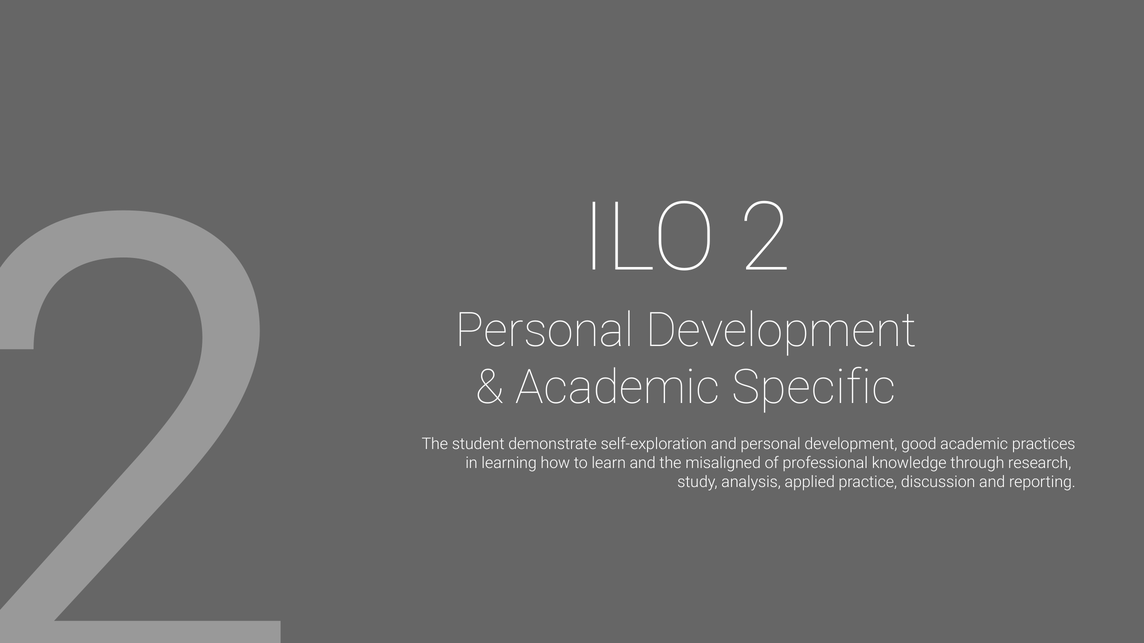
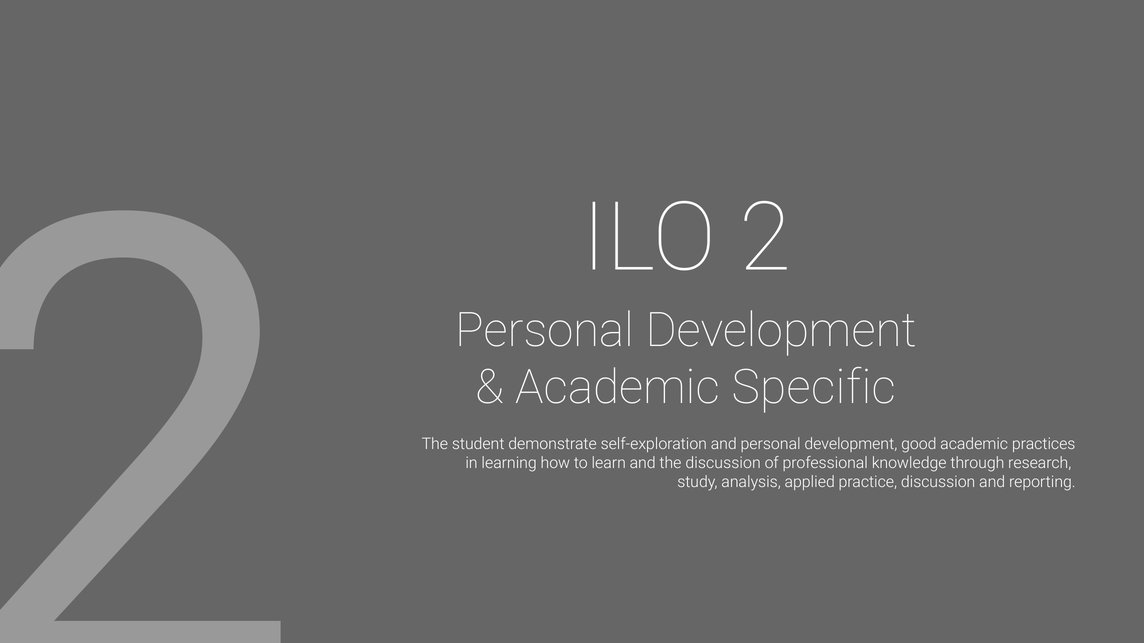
the misaligned: misaligned -> discussion
